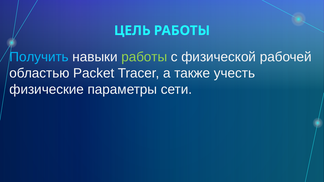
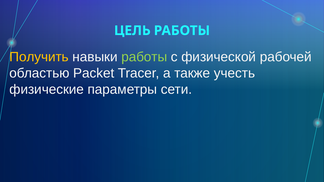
Получить colour: light blue -> yellow
